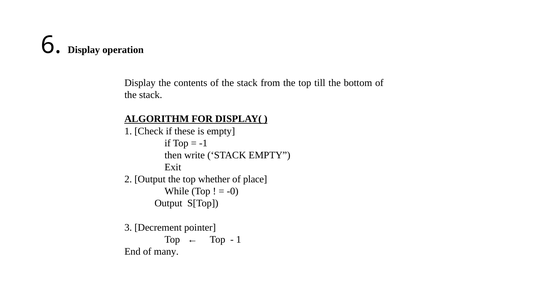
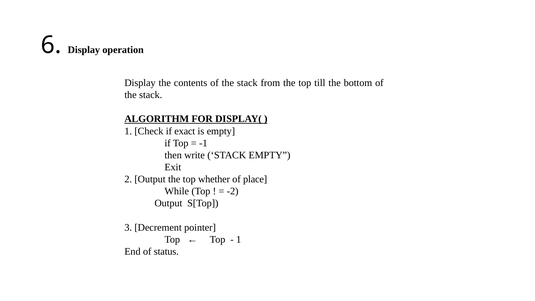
these: these -> exact
-0: -0 -> -2
many: many -> status
